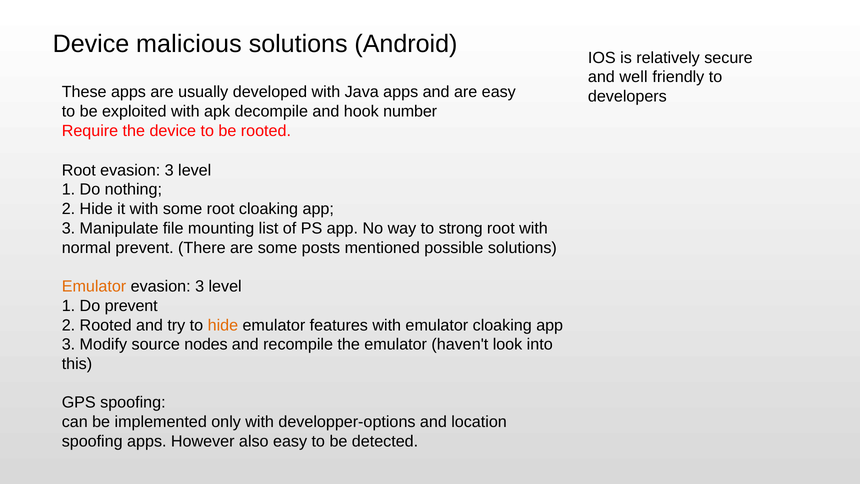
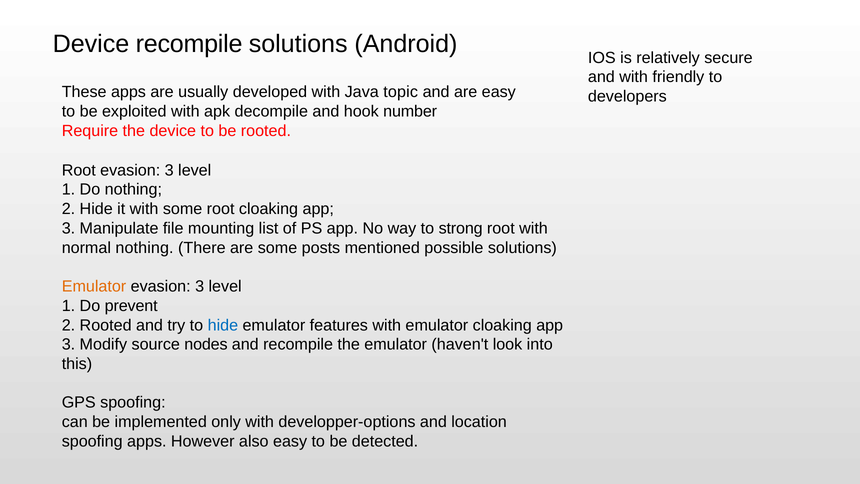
Device malicious: malicious -> recompile
and well: well -> with
Java apps: apps -> topic
normal prevent: prevent -> nothing
hide at (223, 325) colour: orange -> blue
